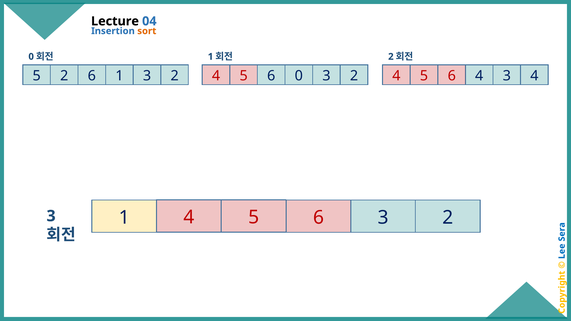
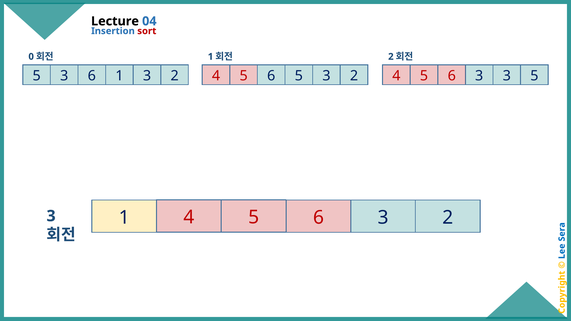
sort colour: orange -> red
2 at (64, 76): 2 -> 3
6 0: 0 -> 5
4 4: 4 -> 3
3 4: 4 -> 5
